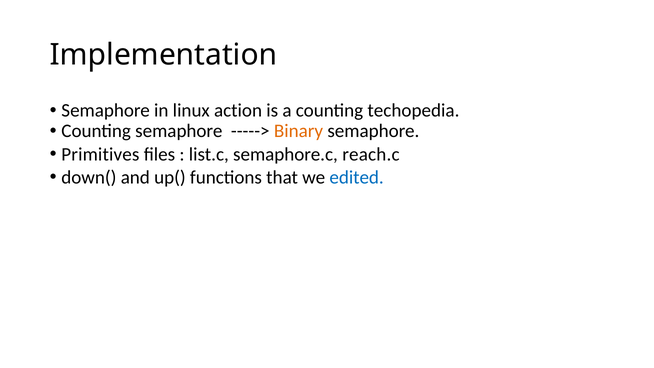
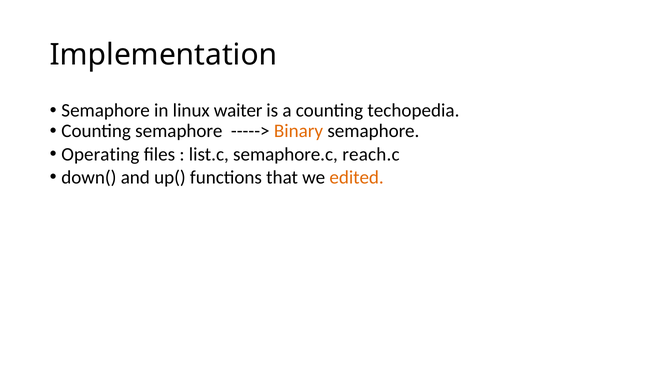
action: action -> waiter
Primitives: Primitives -> Operating
edited colour: blue -> orange
